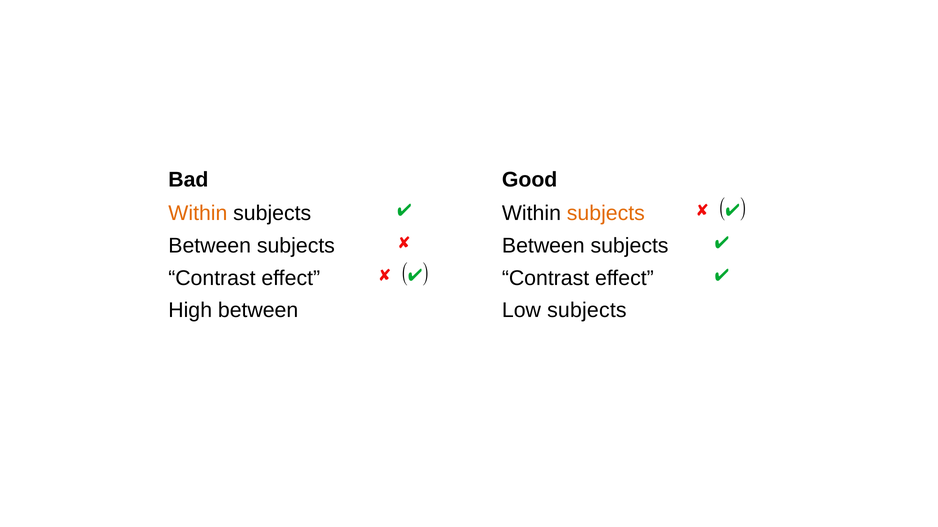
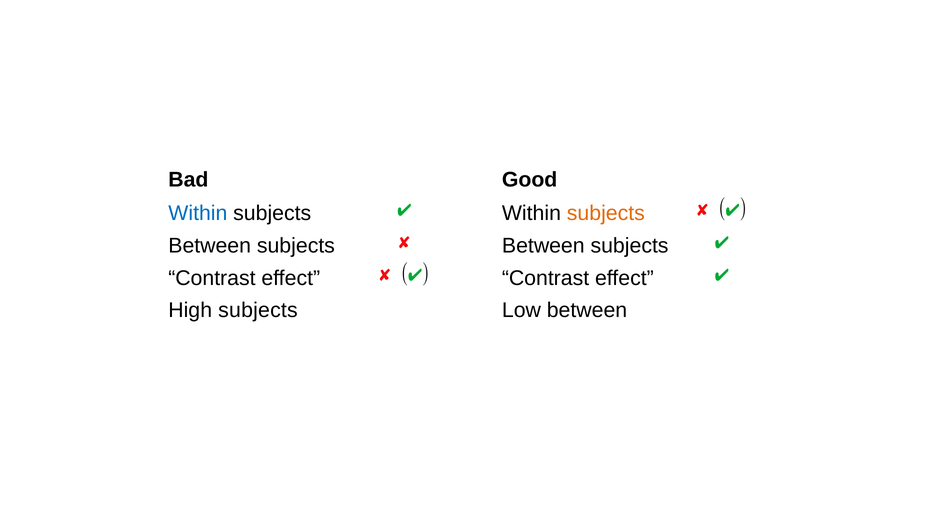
Within at (198, 214) colour: orange -> blue
High between: between -> subjects
Low subjects: subjects -> between
